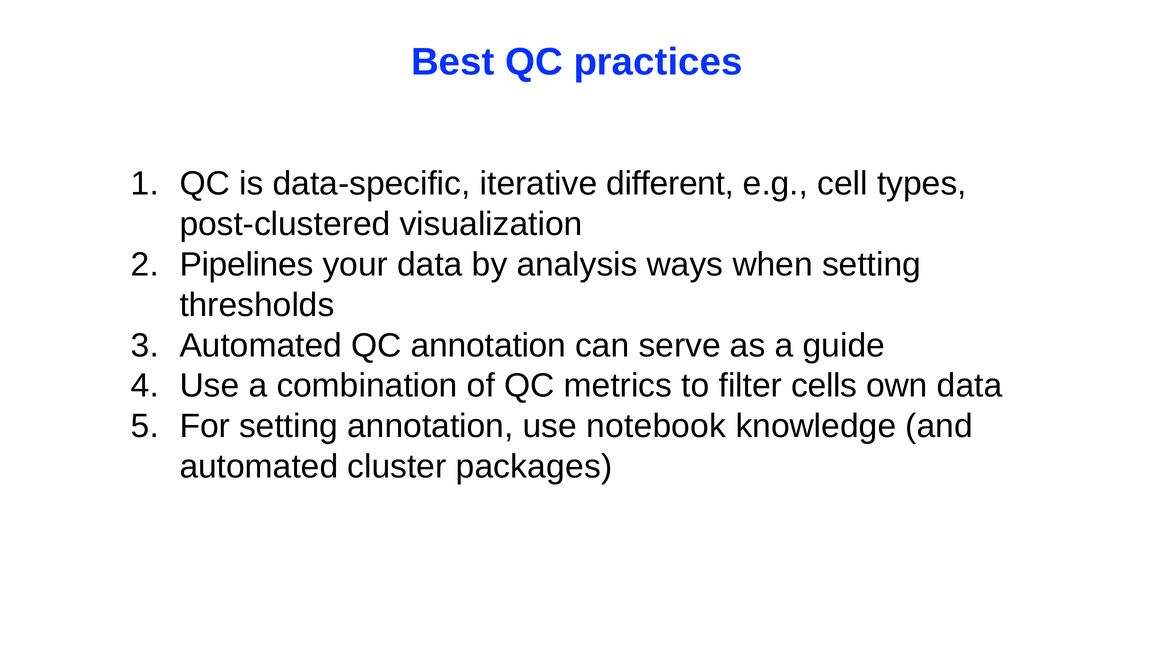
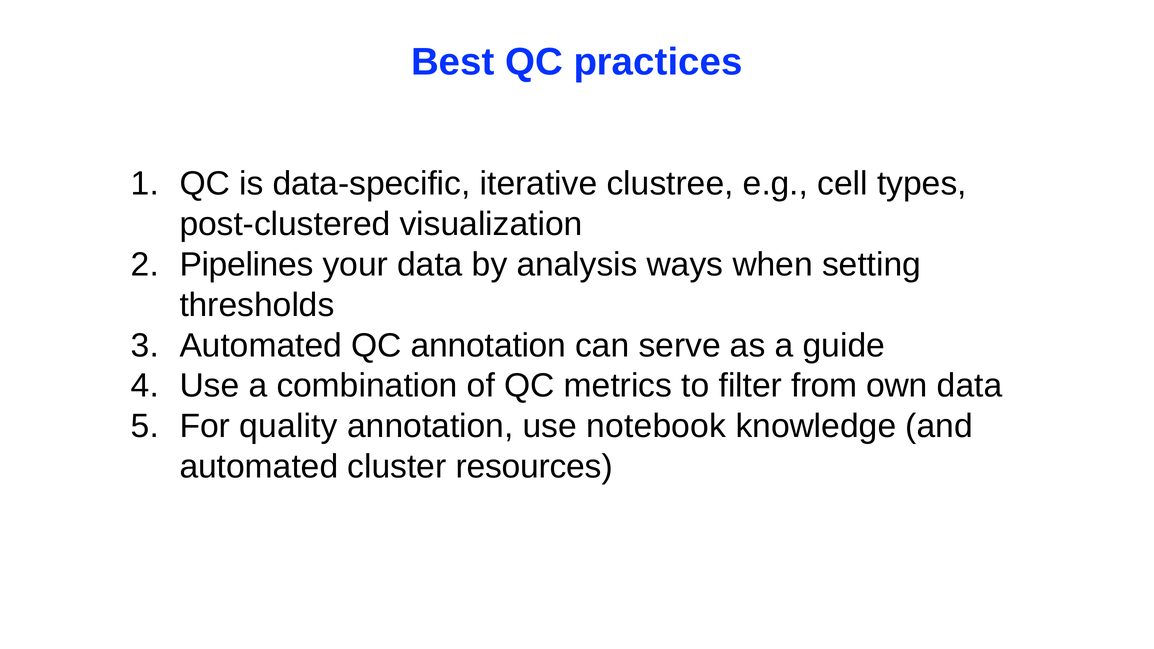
different: different -> clustree
cells: cells -> from
For setting: setting -> quality
packages: packages -> resources
